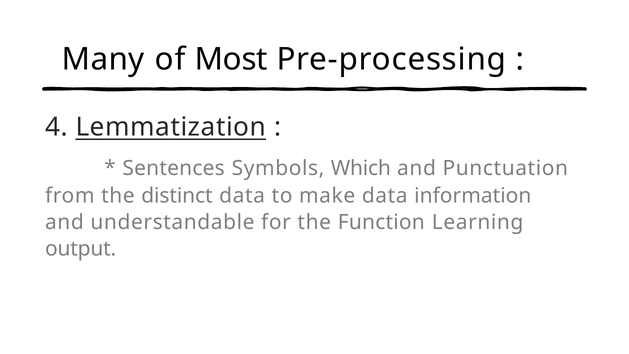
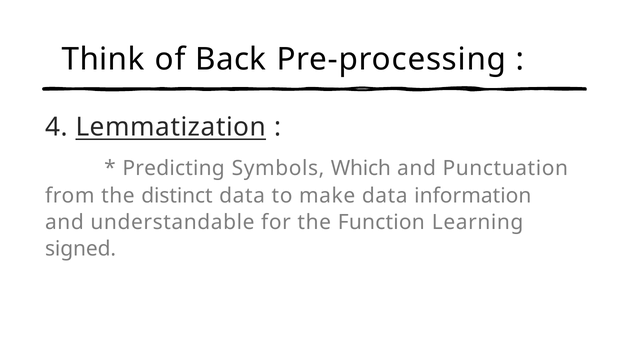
Many: Many -> Think
Most: Most -> Back
Sentences: Sentences -> Predicting
output: output -> signed
